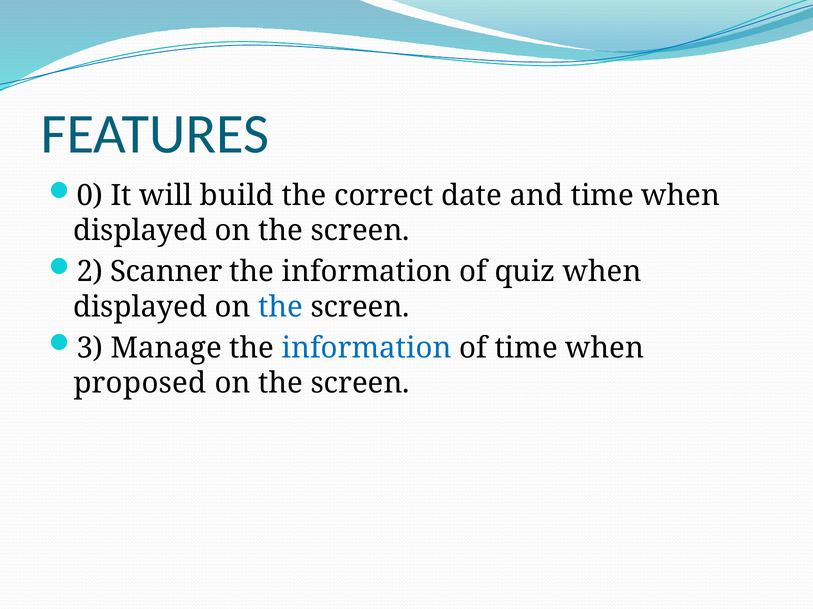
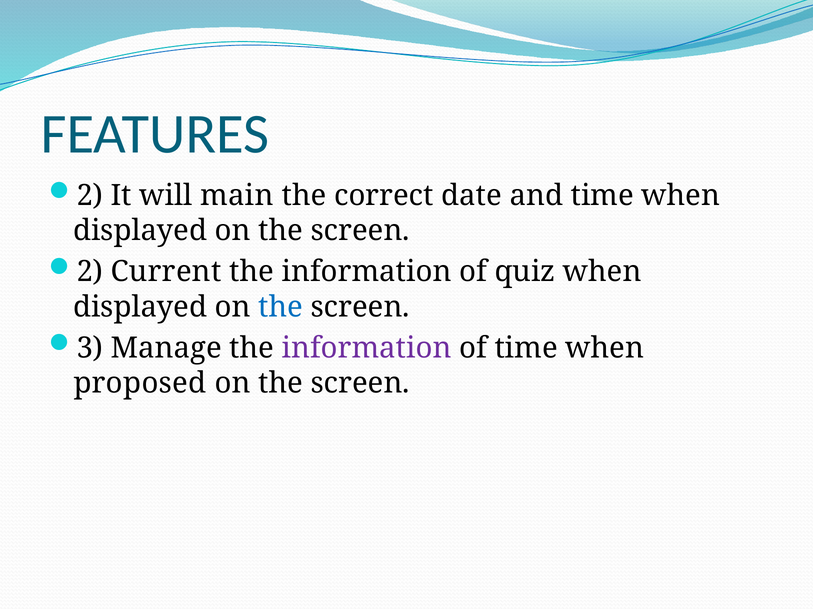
0 at (90, 196): 0 -> 2
build: build -> main
Scanner: Scanner -> Current
information at (367, 348) colour: blue -> purple
